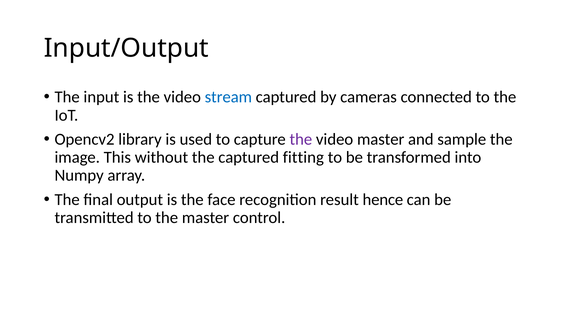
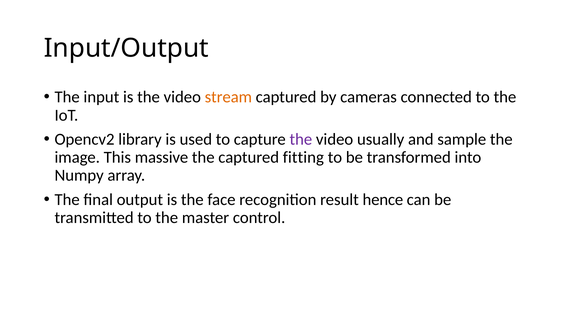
stream colour: blue -> orange
video master: master -> usually
without: without -> massive
